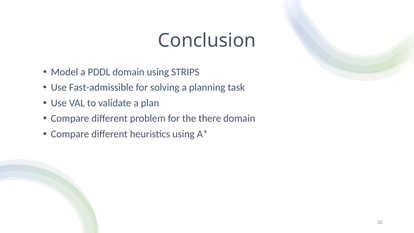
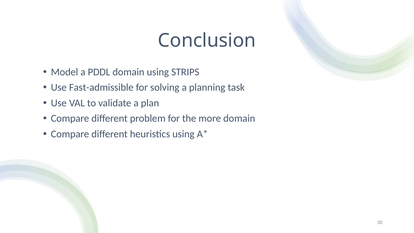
there: there -> more
